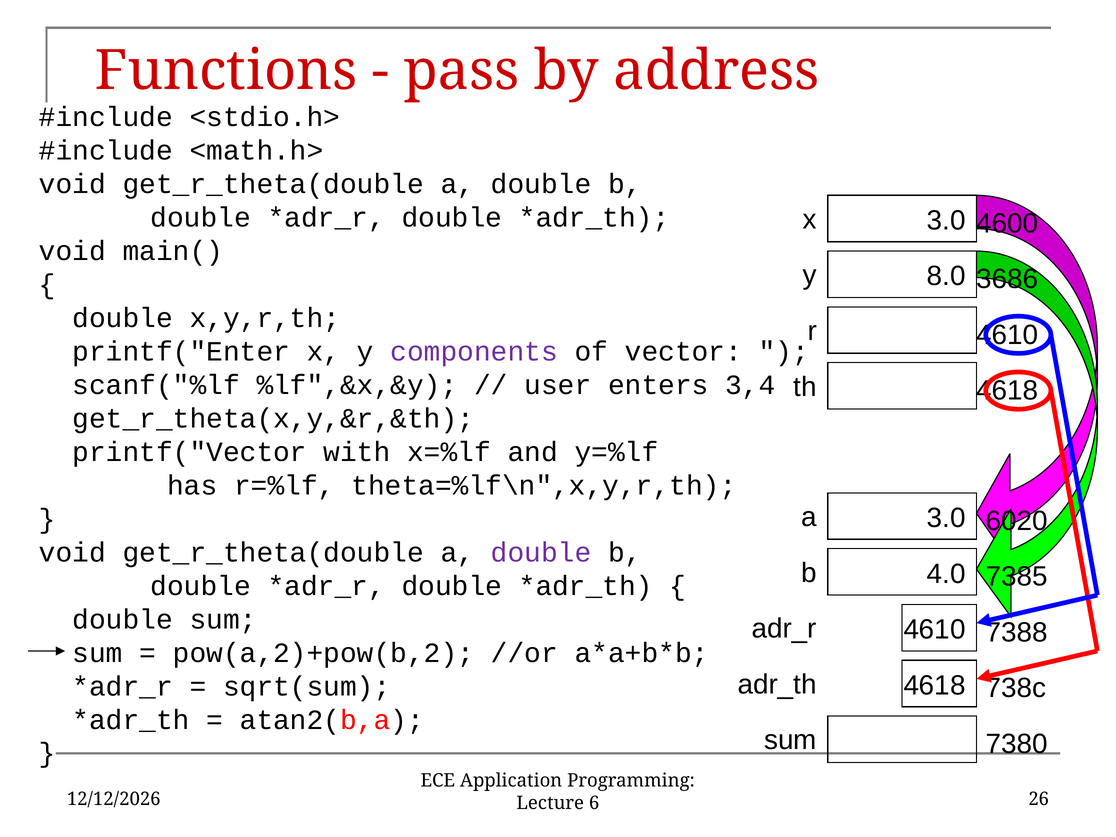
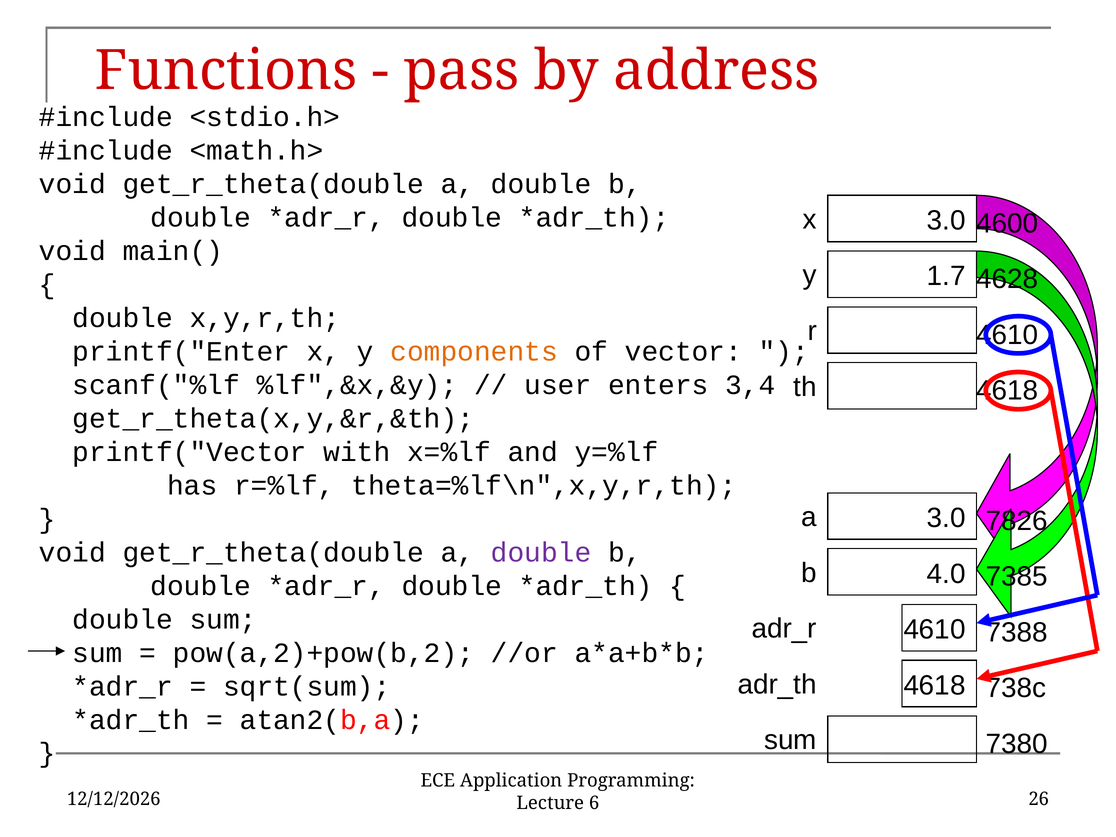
8.0: 8.0 -> 1.7
3686: 3686 -> 4628
components colour: purple -> orange
6020: 6020 -> 7826
